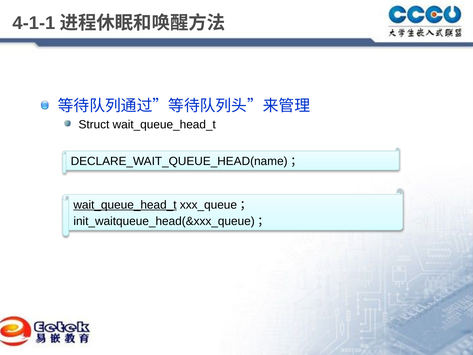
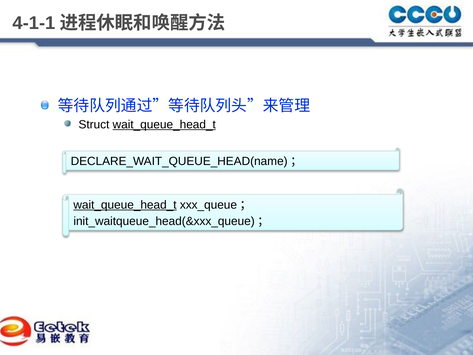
wait_queue_head_t at (164, 125) underline: none -> present
